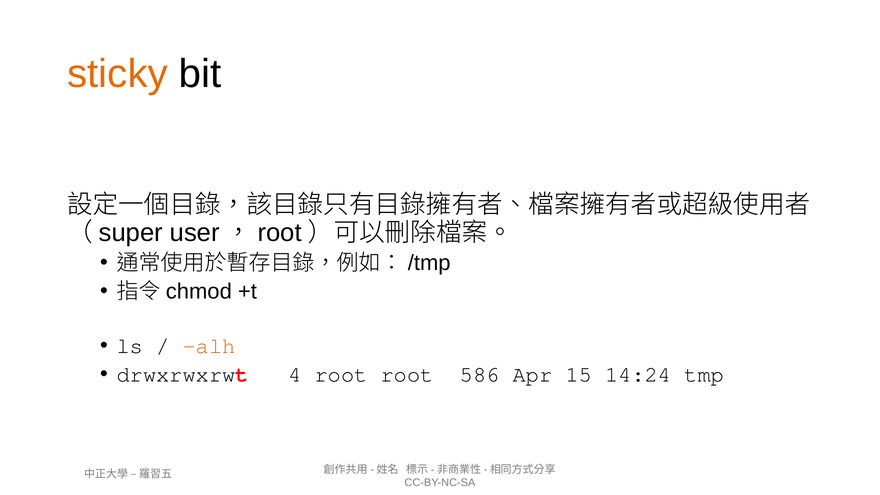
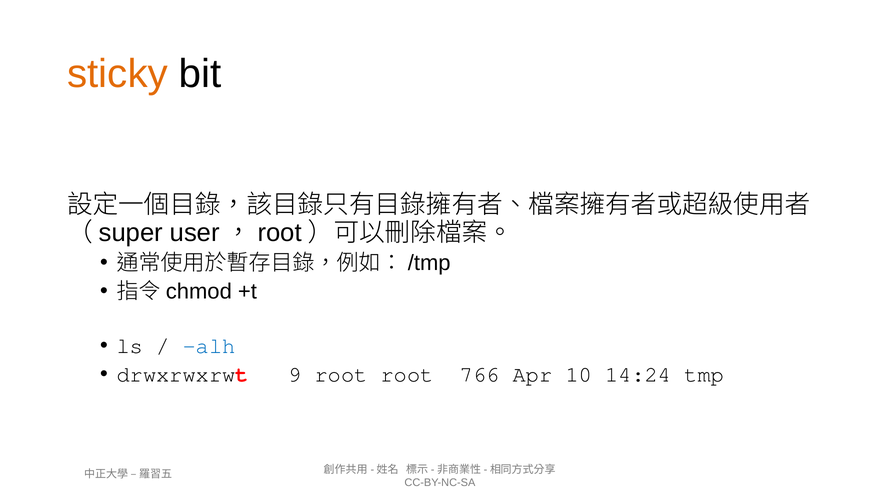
alh colour: orange -> blue
4: 4 -> 9
586: 586 -> 766
15: 15 -> 10
